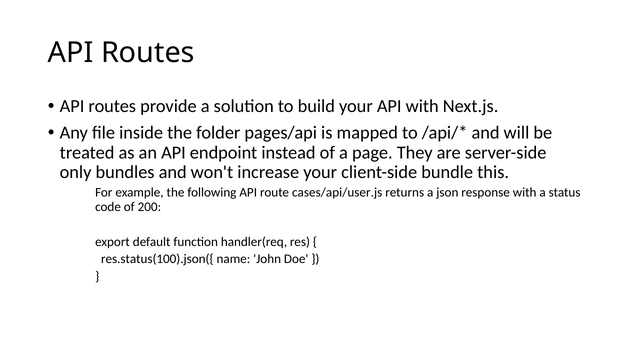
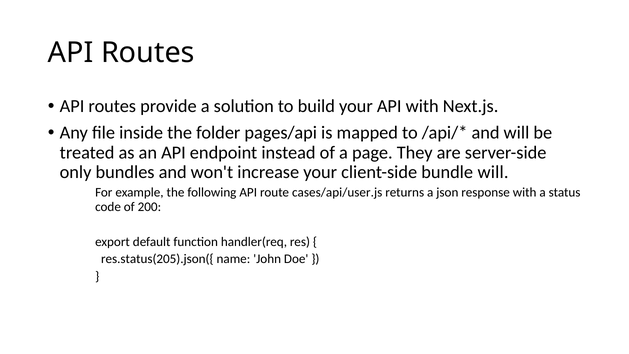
bundle this: this -> will
res.status(100).json({: res.status(100).json({ -> res.status(205).json({
